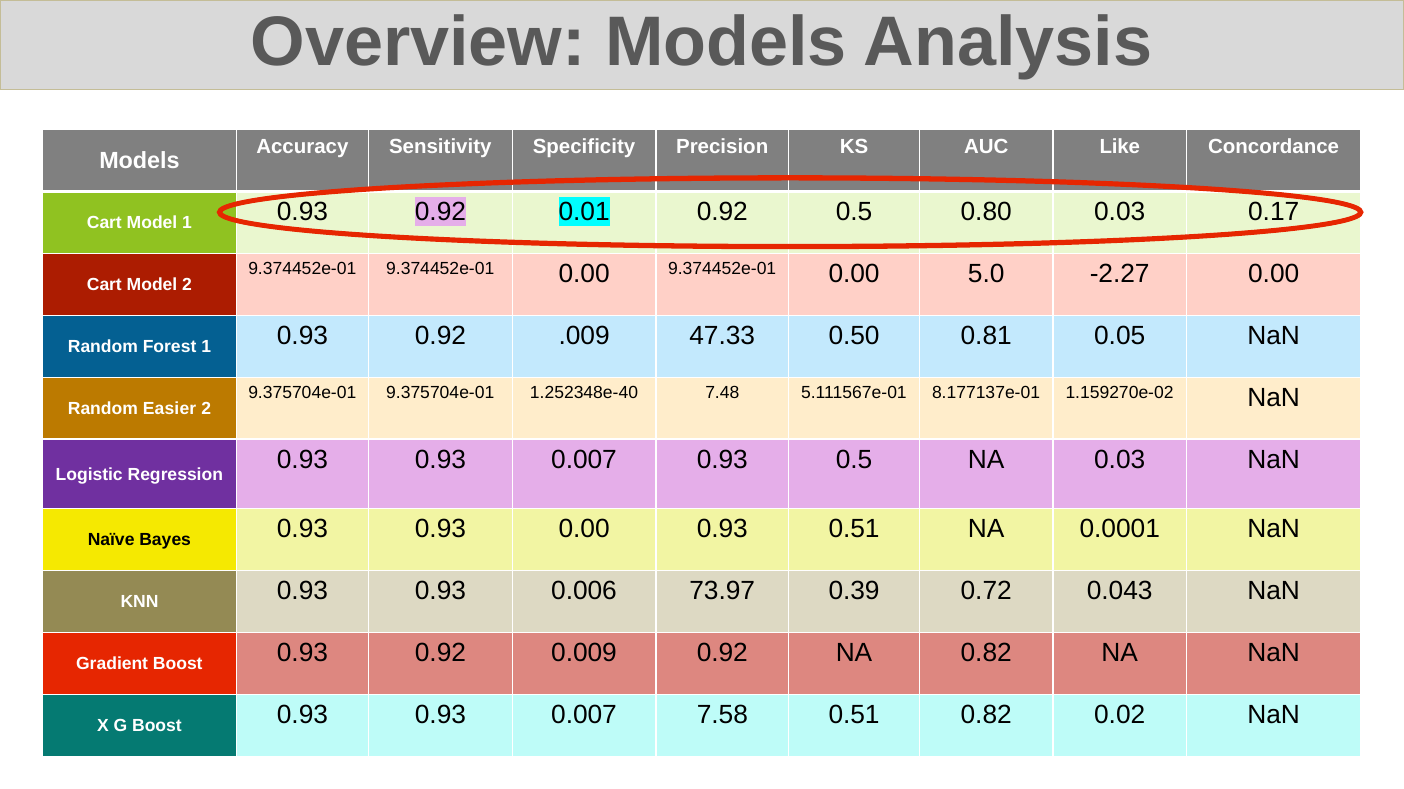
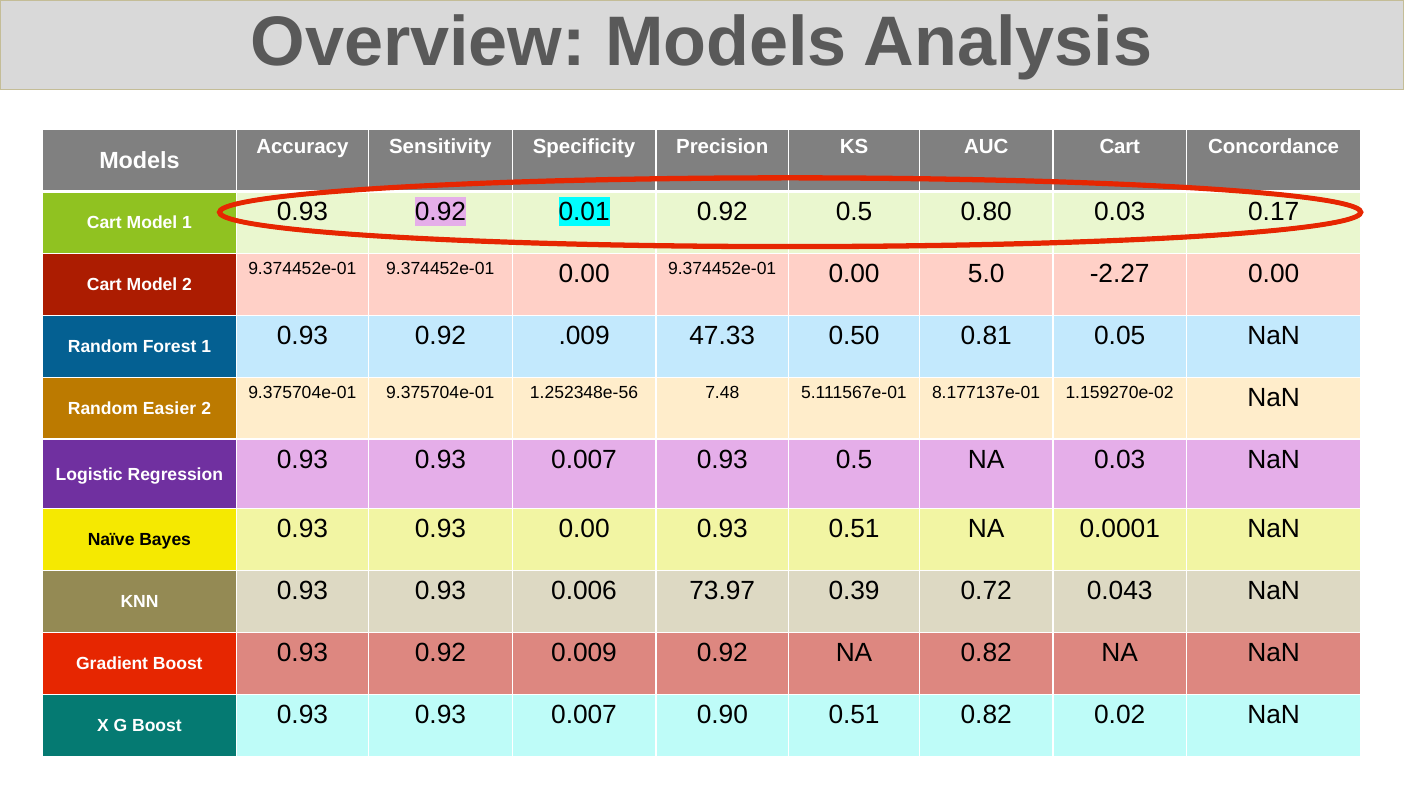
AUC Like: Like -> Cart
1.252348e-40: 1.252348e-40 -> 1.252348e-56
7.58: 7.58 -> 0.90
